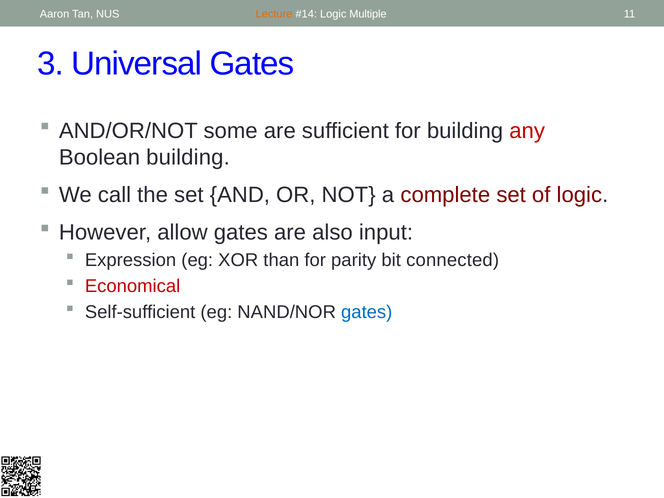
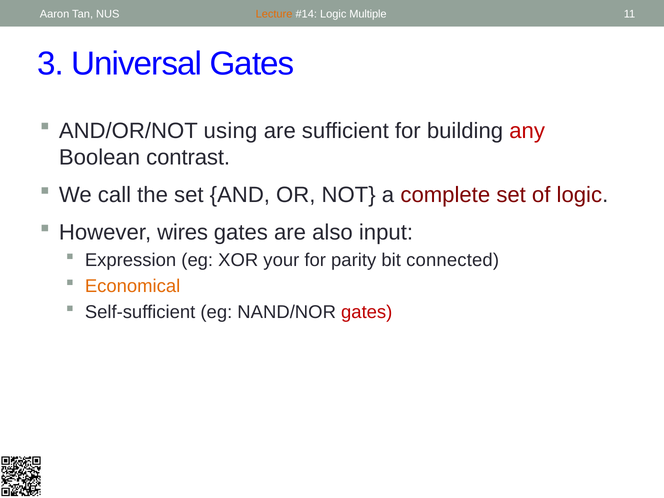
some: some -> using
Boolean building: building -> contrast
allow: allow -> wires
than: than -> your
Economical colour: red -> orange
gates at (367, 312) colour: blue -> red
